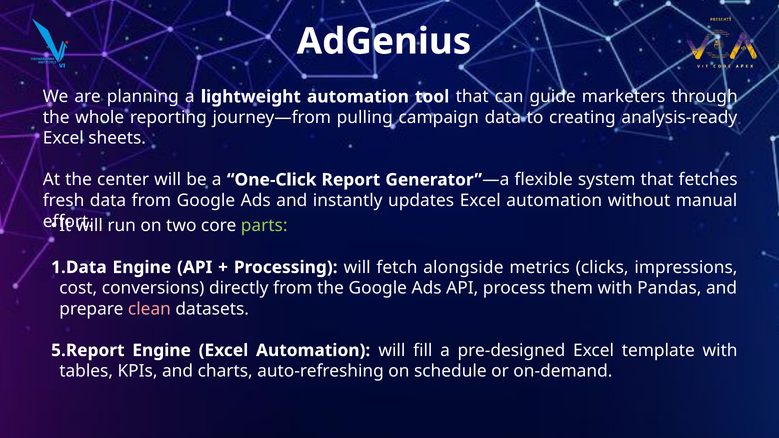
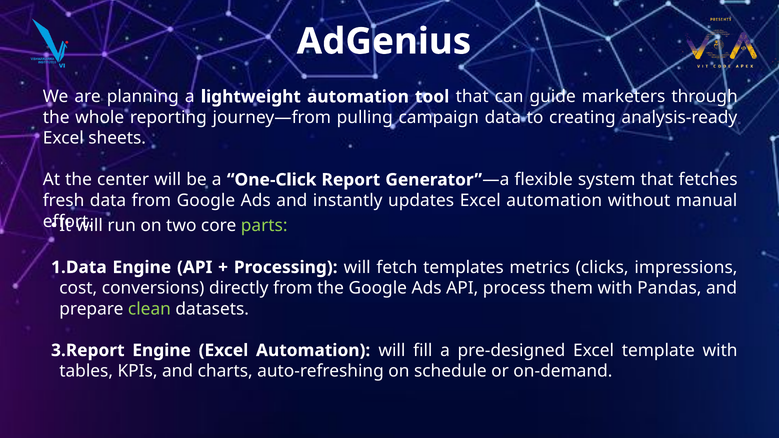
alongside: alongside -> templates
clean colour: pink -> light green
5.Report: 5.Report -> 3.Report
